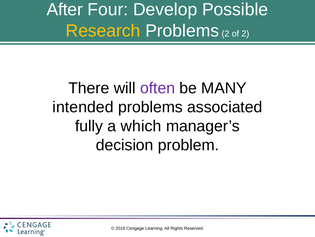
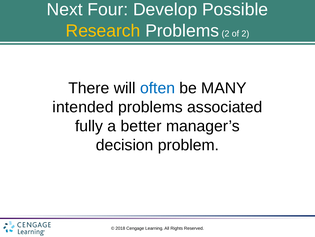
After: After -> Next
often colour: purple -> blue
which: which -> better
